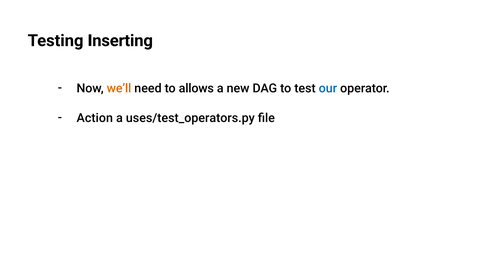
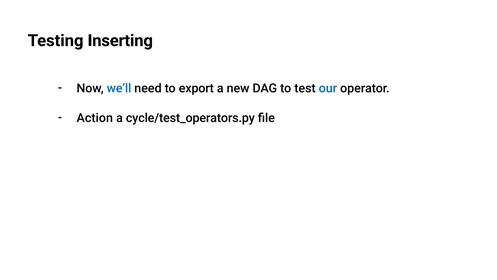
we’ll colour: orange -> blue
allows: allows -> export
uses/test_operators.py: uses/test_operators.py -> cycle/test_operators.py
